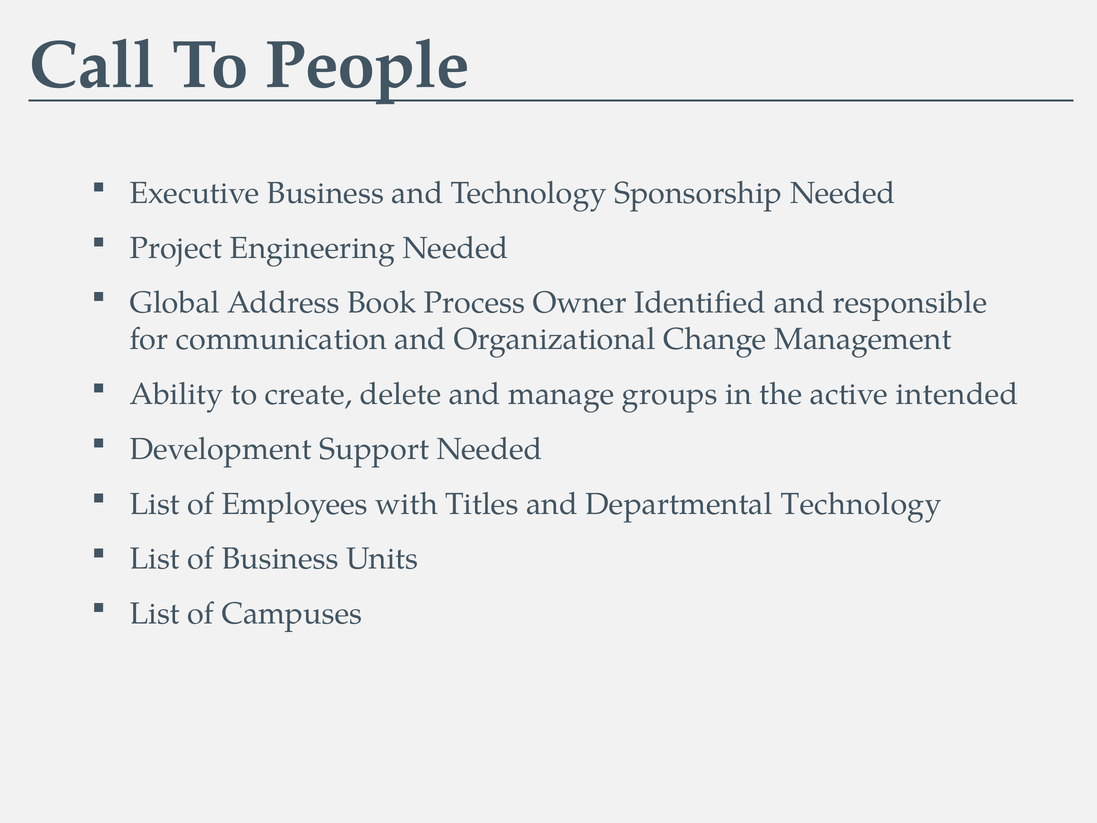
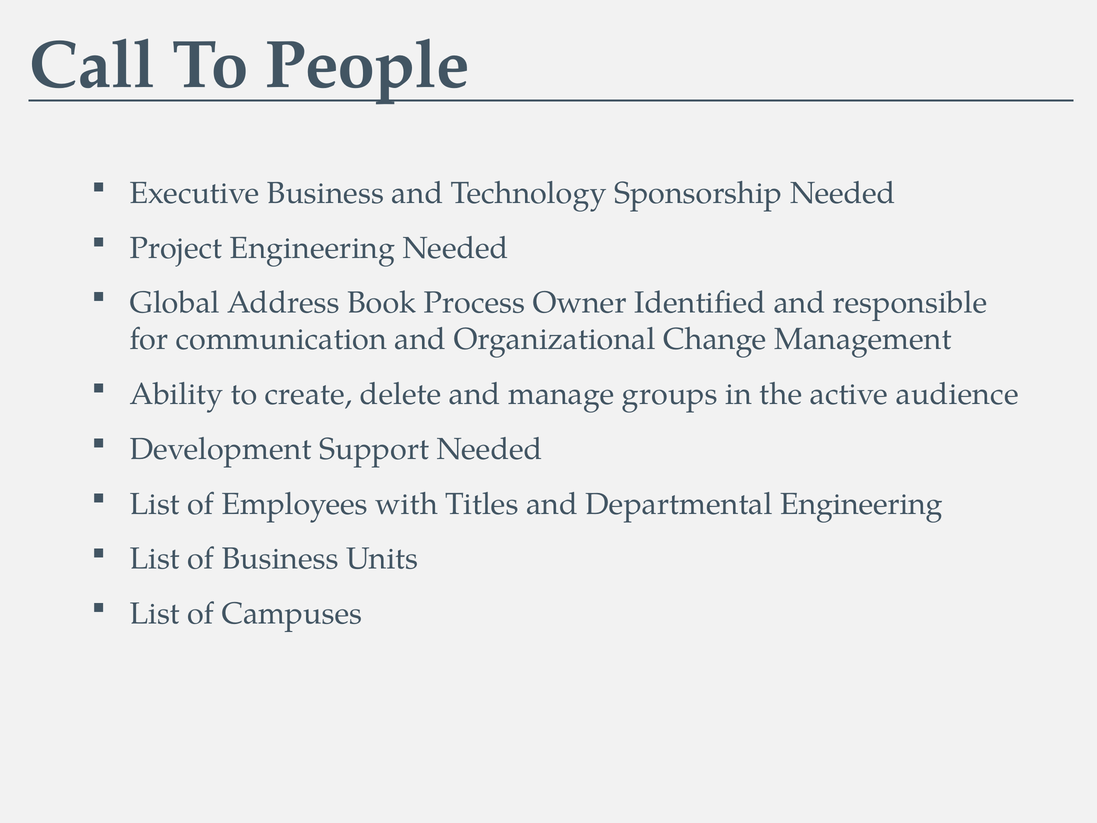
intended: intended -> audience
Departmental Technology: Technology -> Engineering
